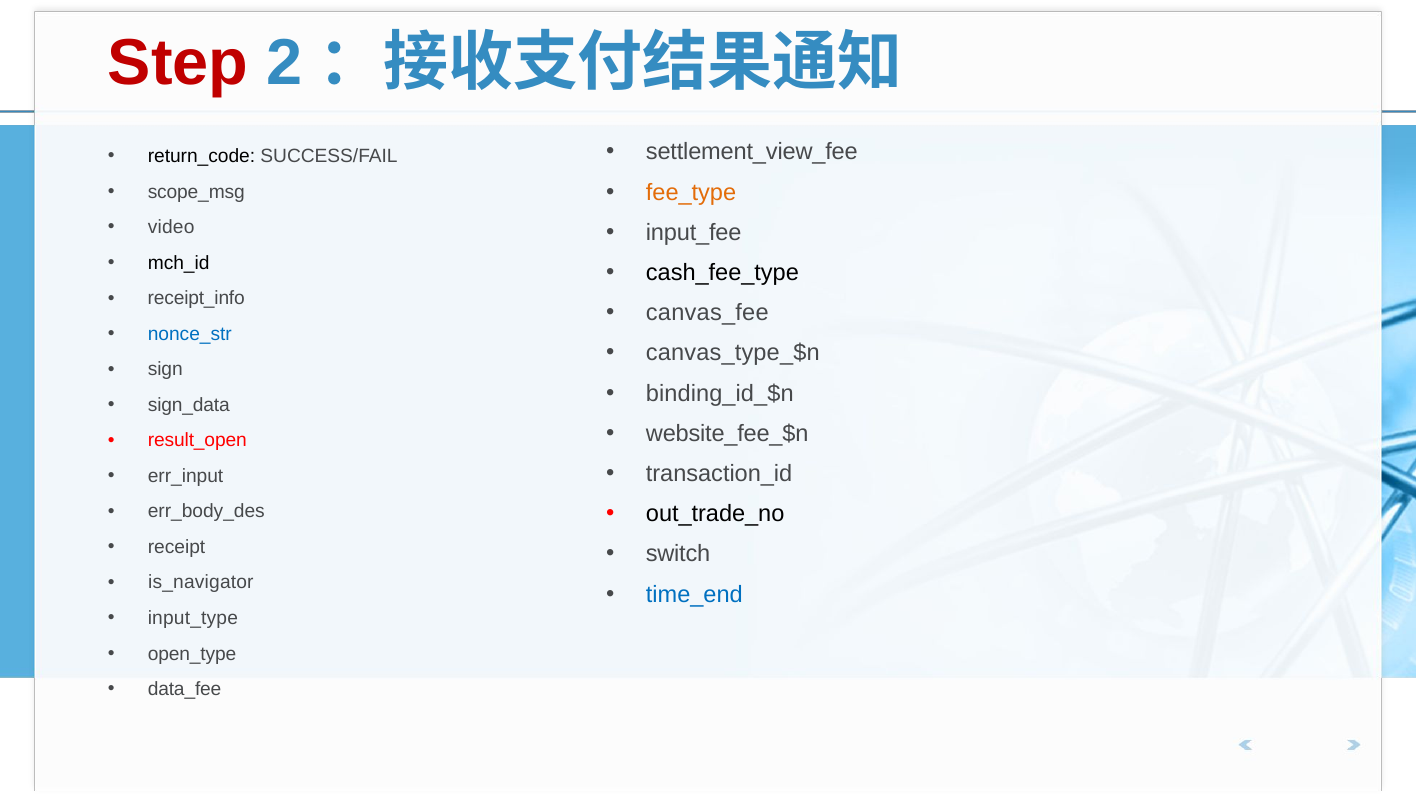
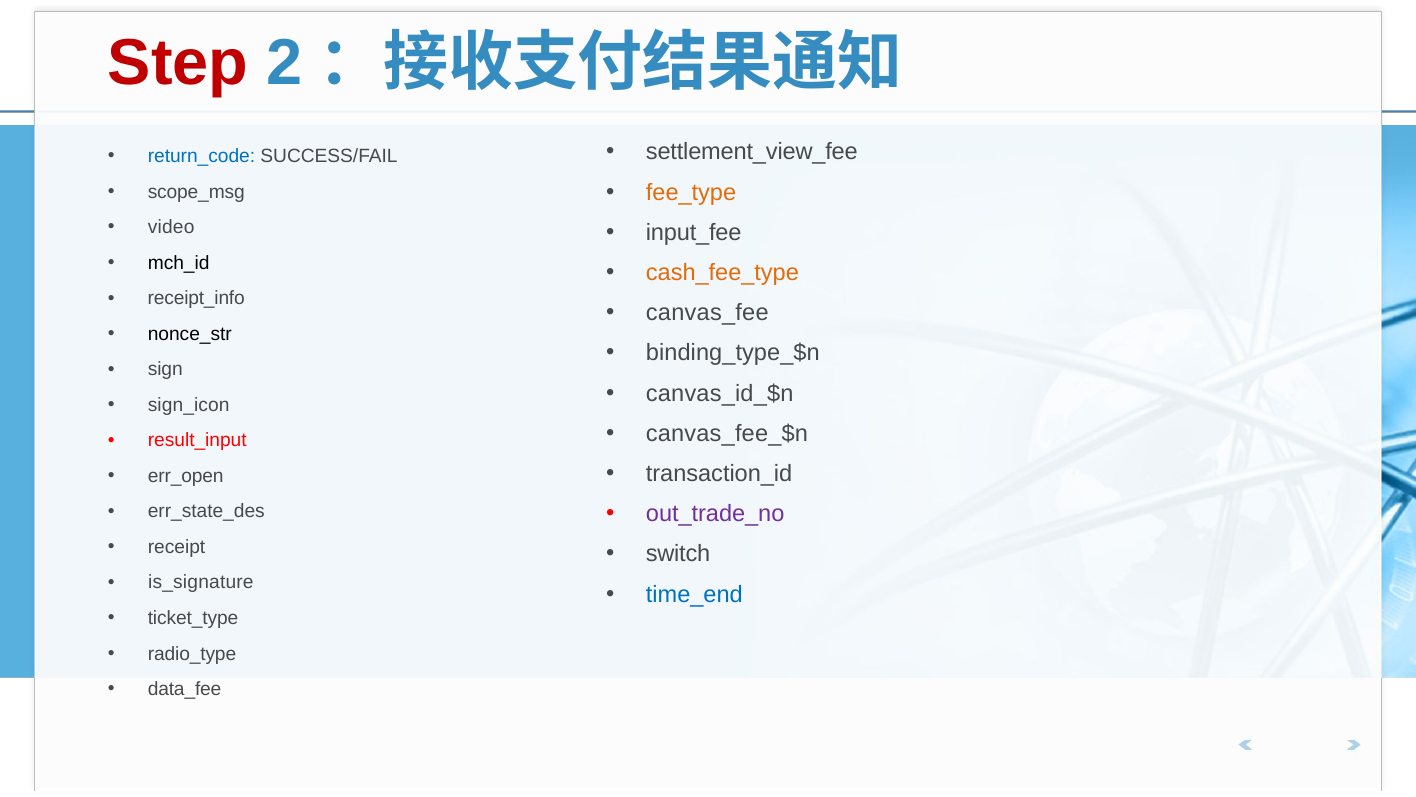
return_code colour: black -> blue
cash_fee_type colour: black -> orange
nonce_str colour: blue -> black
canvas_type_$n: canvas_type_$n -> binding_type_$n
binding_id_$n: binding_id_$n -> canvas_id_$n
sign_data: sign_data -> sign_icon
website_fee_$n: website_fee_$n -> canvas_fee_$n
result_open: result_open -> result_input
err_input: err_input -> err_open
err_body_des: err_body_des -> err_state_des
out_trade_no colour: black -> purple
is_navigator: is_navigator -> is_signature
input_type: input_type -> ticket_type
open_type: open_type -> radio_type
